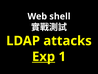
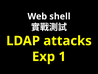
Exp underline: present -> none
